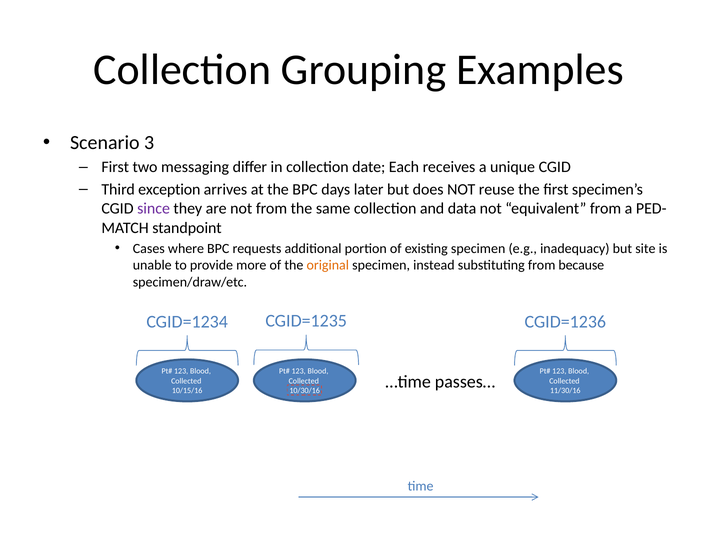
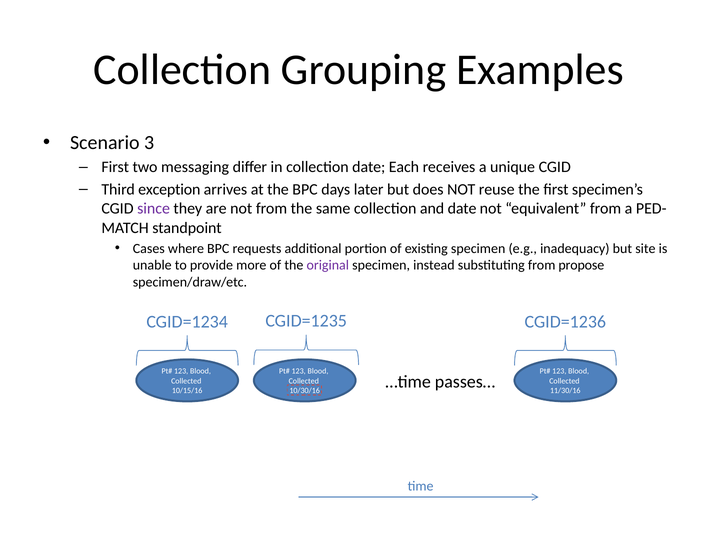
and data: data -> date
original colour: orange -> purple
because: because -> propose
